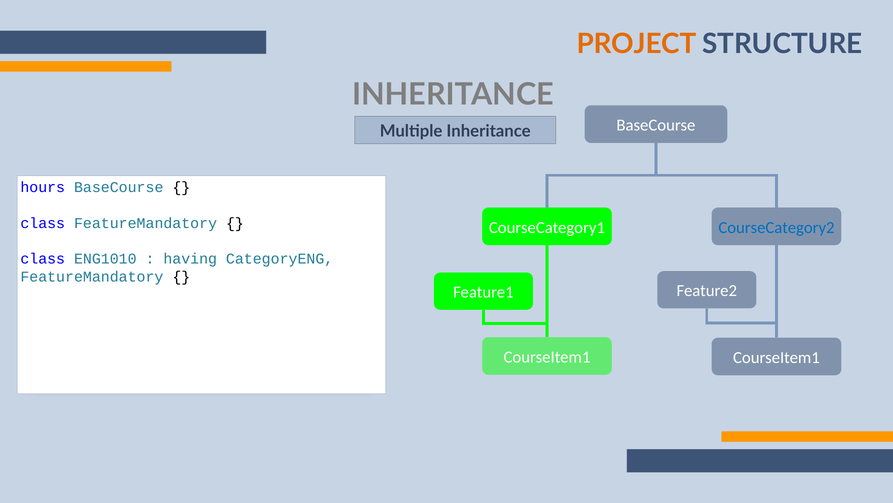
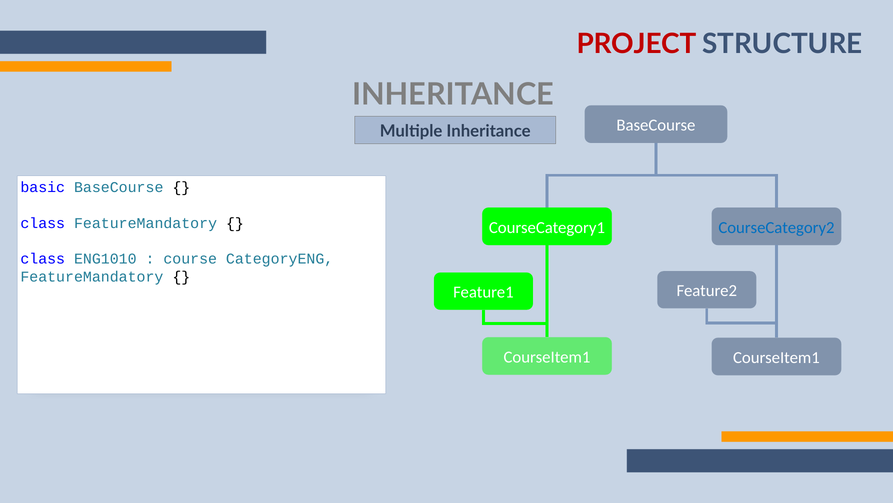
PROJECT colour: orange -> red
hours: hours -> basic
having: having -> course
